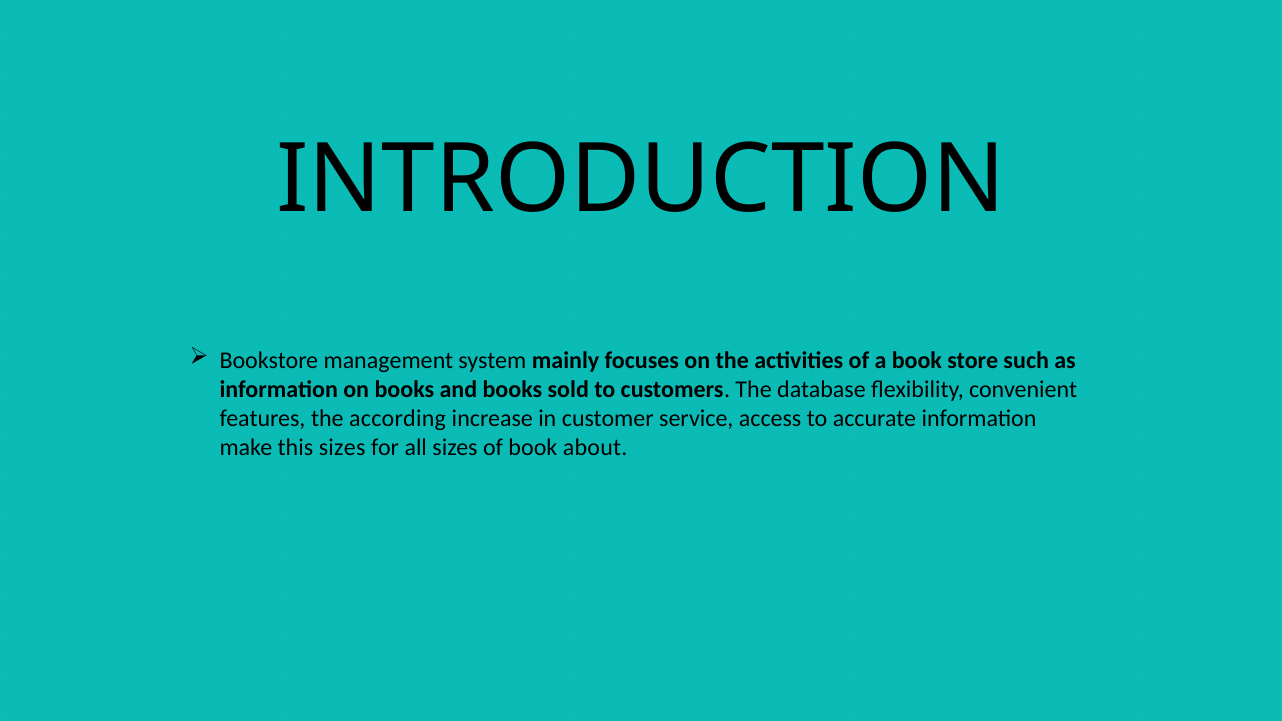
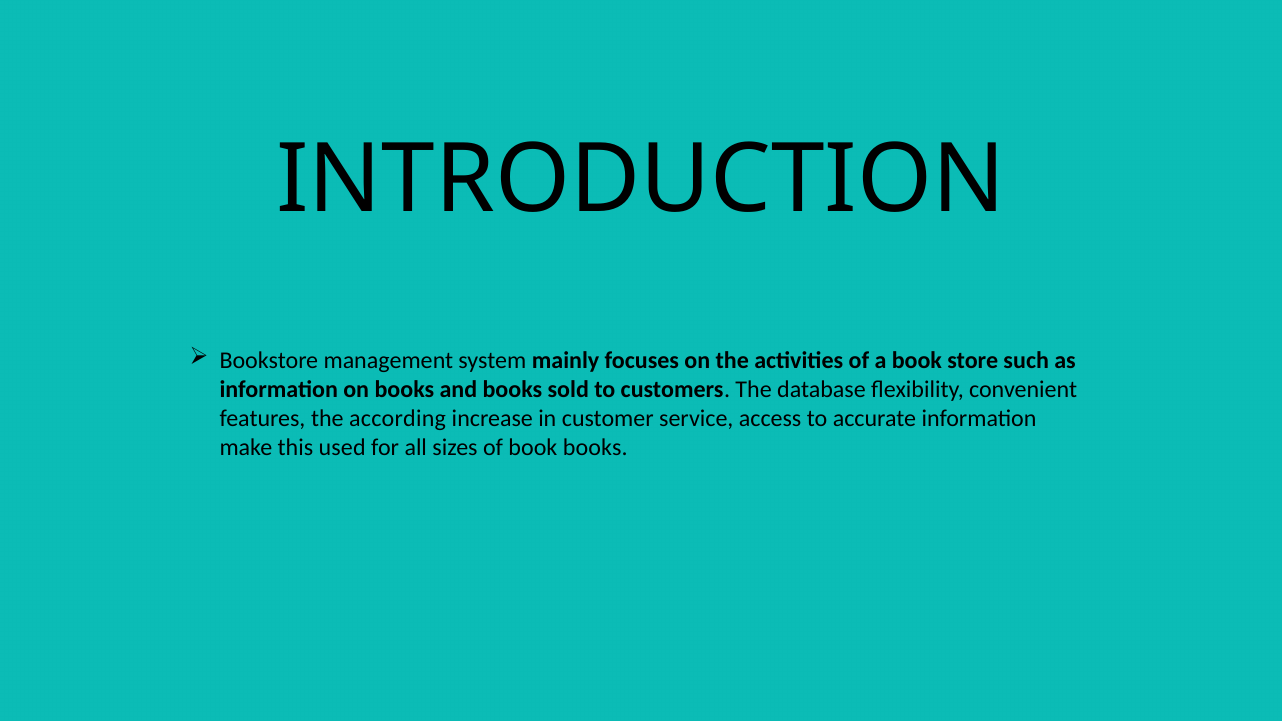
this sizes: sizes -> used
book about: about -> books
